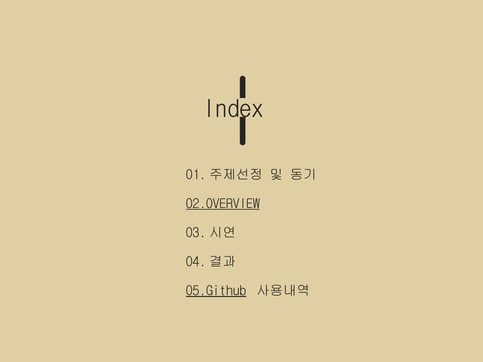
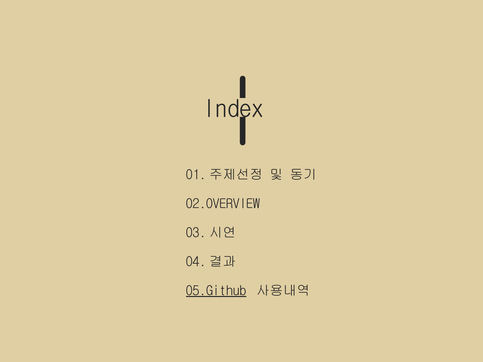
02.OVERVIEW underline: present -> none
